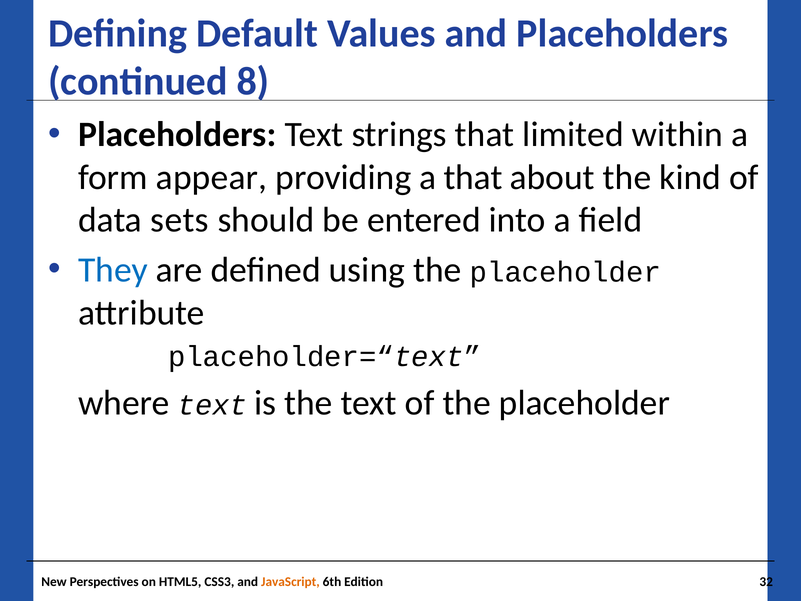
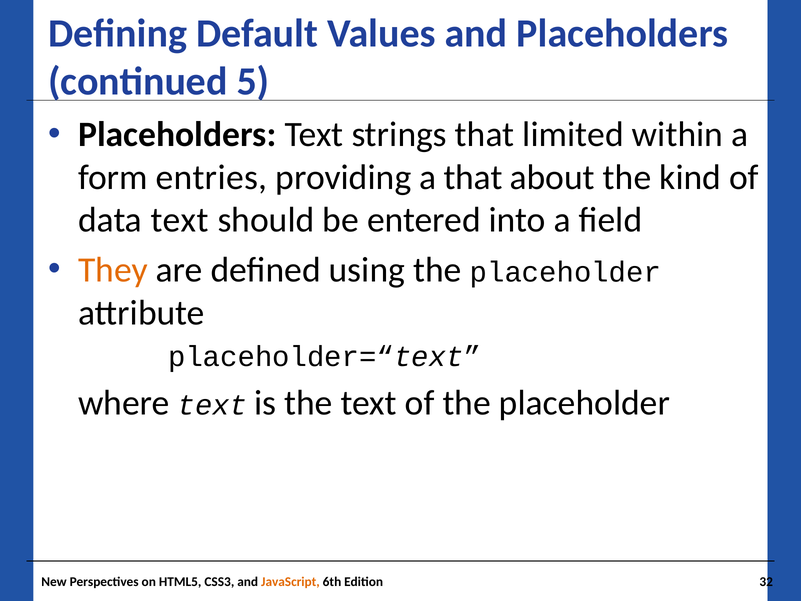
8: 8 -> 5
appear: appear -> entries
data sets: sets -> text
They colour: blue -> orange
